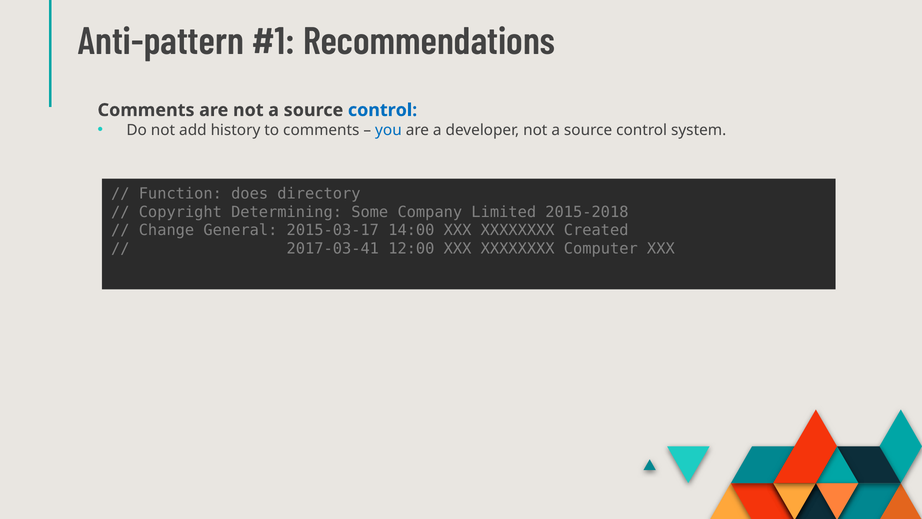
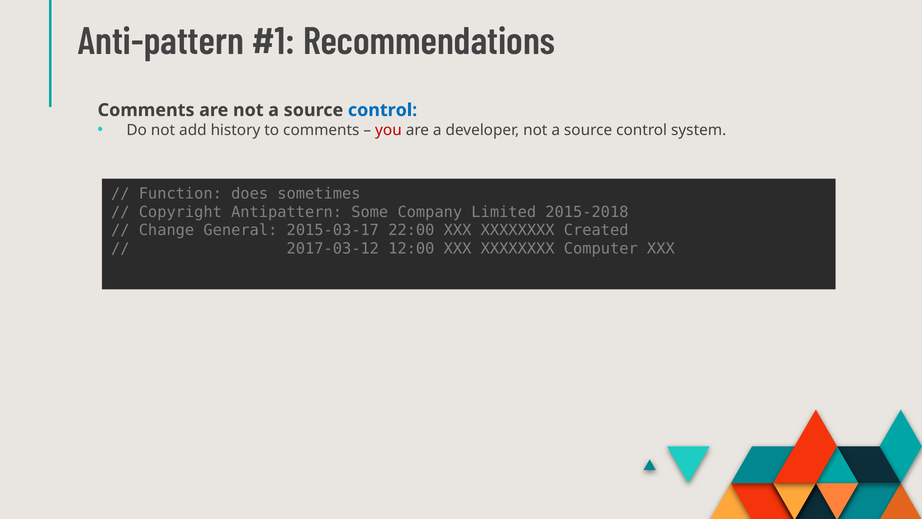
you colour: blue -> red
directory: directory -> sometimes
Determining: Determining -> Antipattern
14:00: 14:00 -> 22:00
2017-03-41: 2017-03-41 -> 2017-03-12
